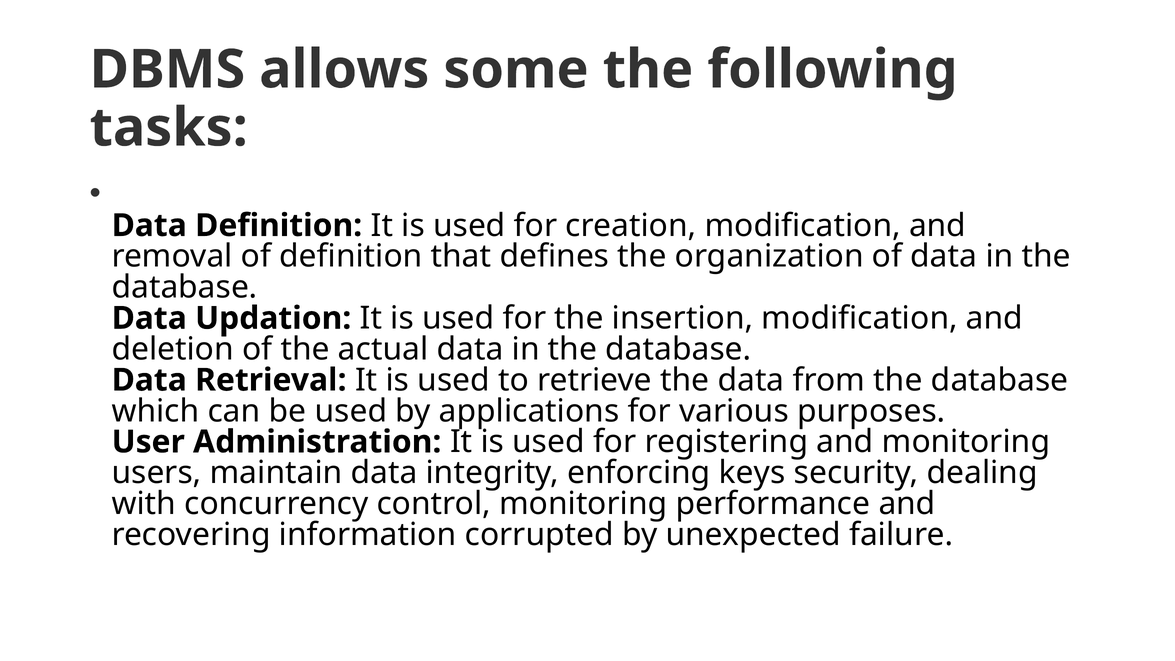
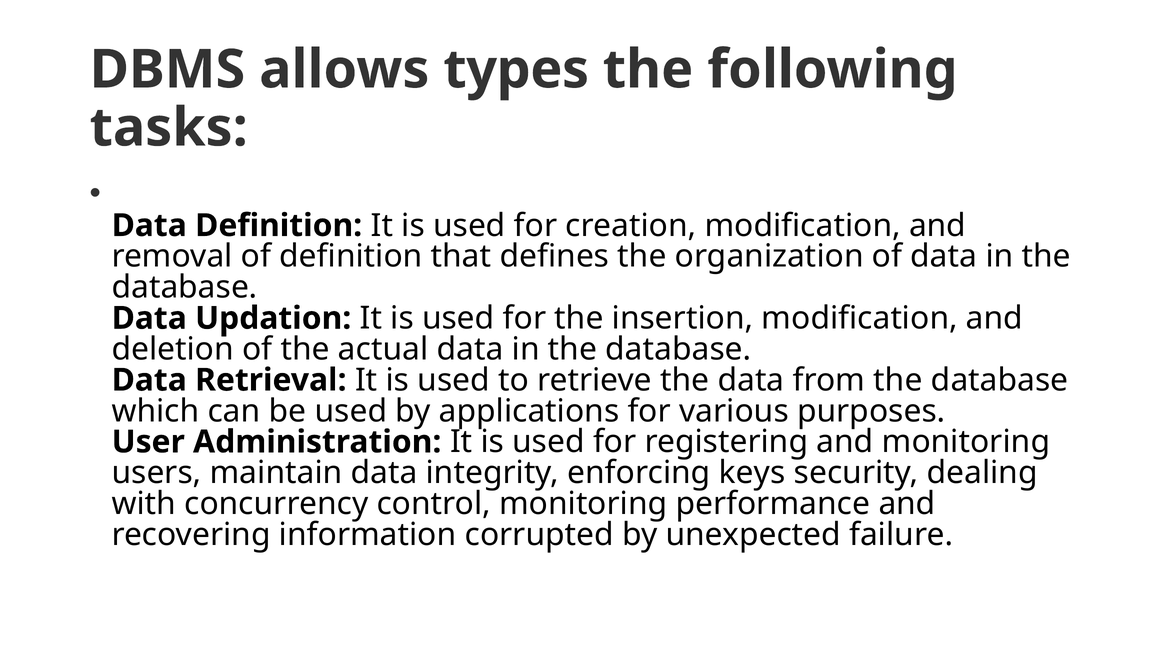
some: some -> types
